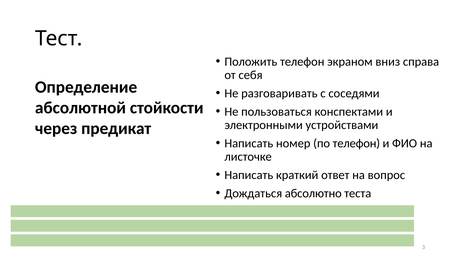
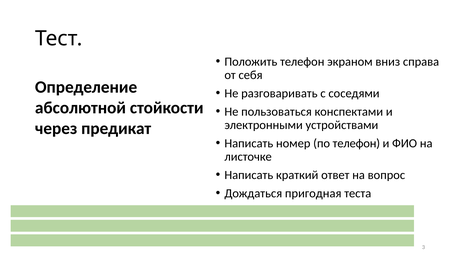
абсолютно: абсолютно -> пригодная
